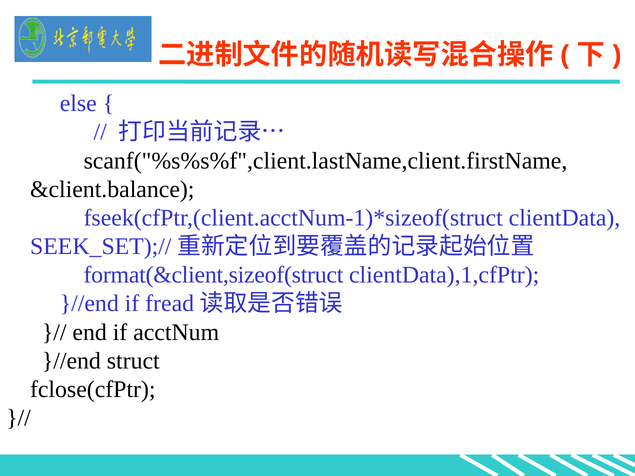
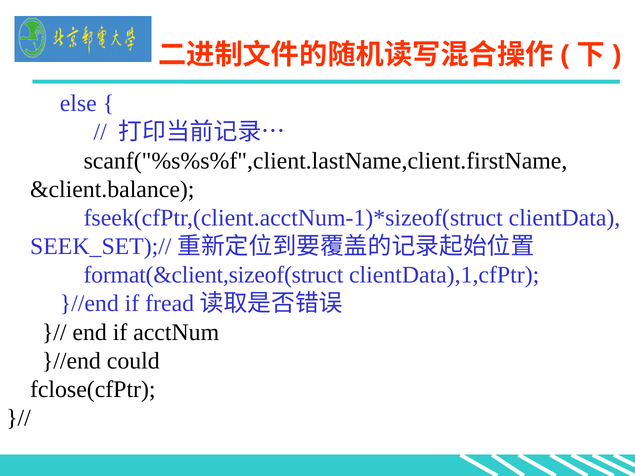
struct: struct -> could
